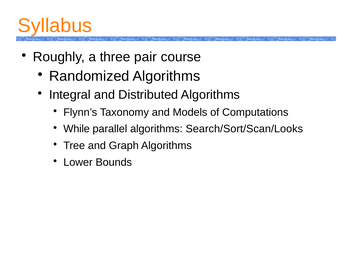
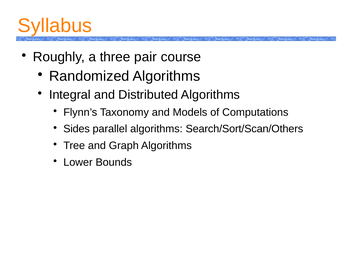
While: While -> Sides
Search/Sort/Scan/Looks: Search/Sort/Scan/Looks -> Search/Sort/Scan/Others
